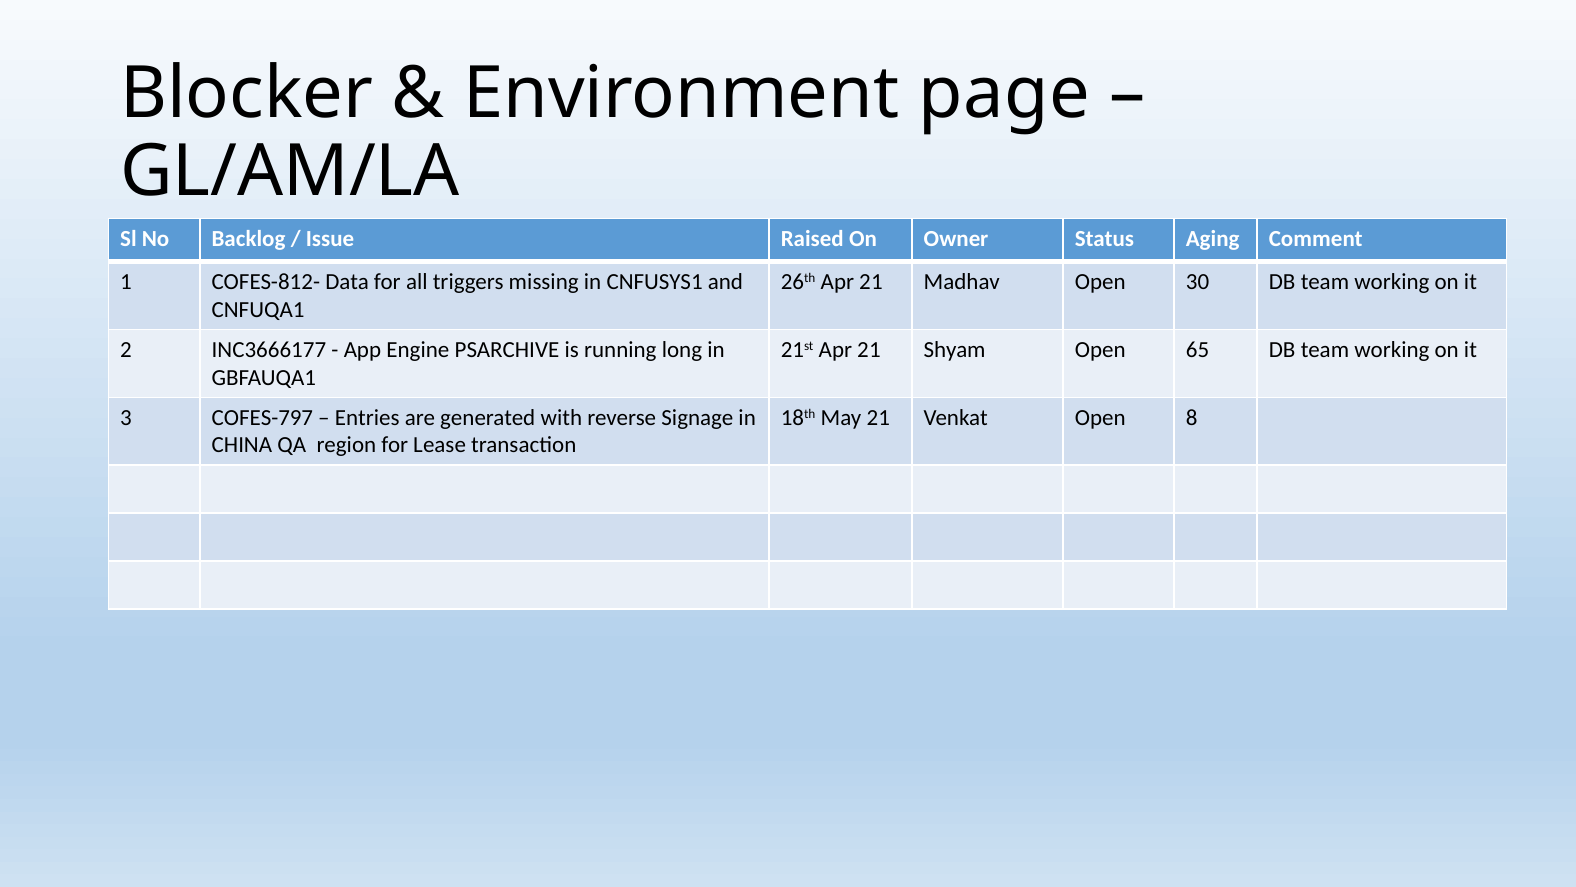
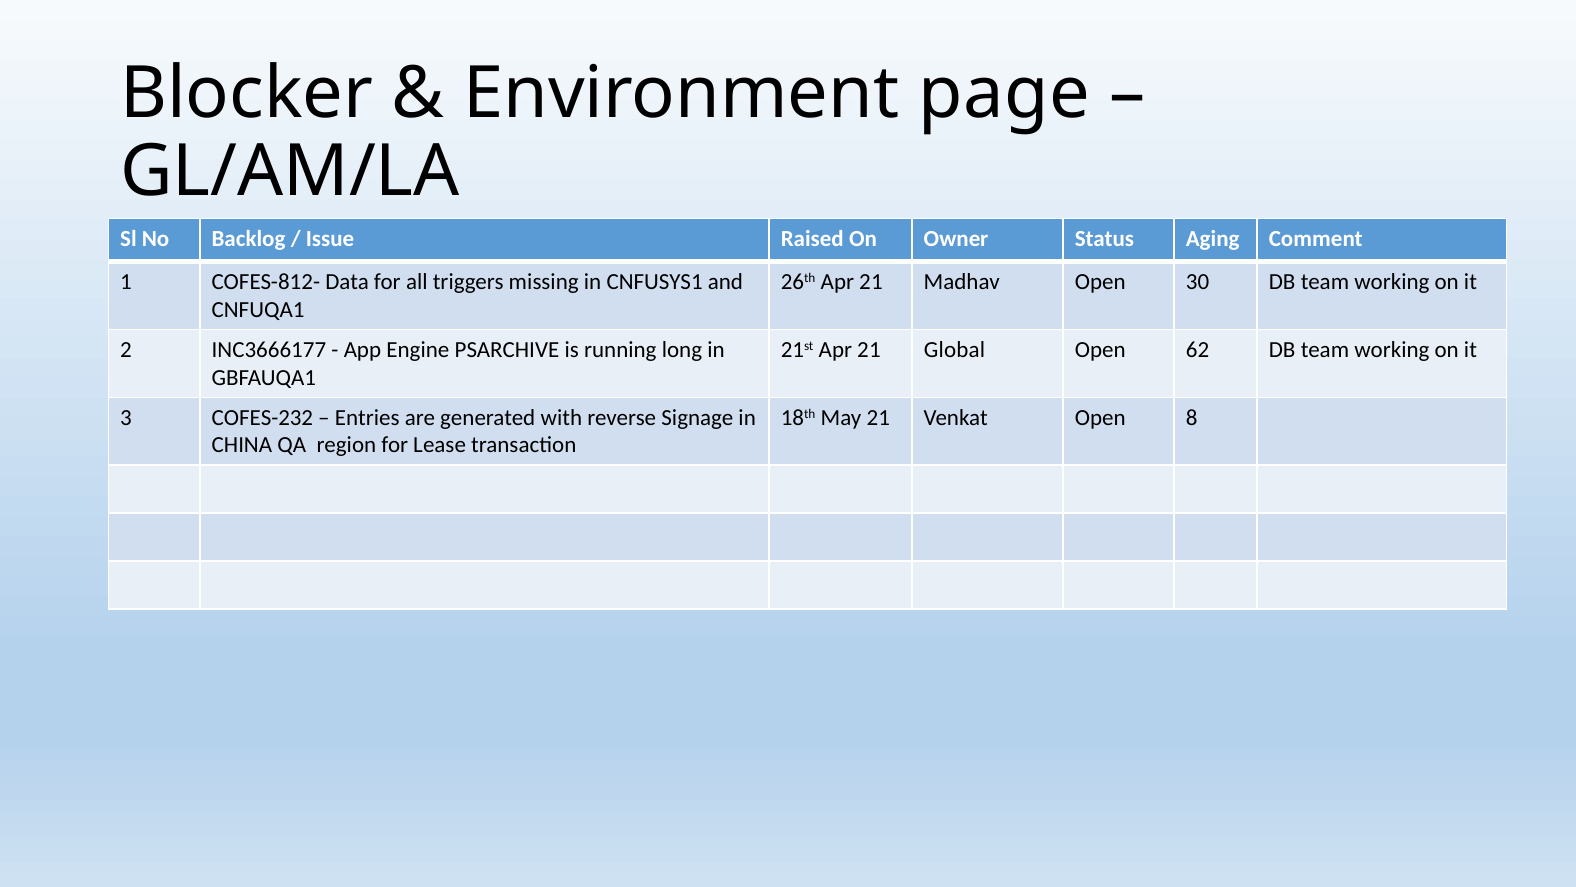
Shyam: Shyam -> Global
65: 65 -> 62
COFES-797: COFES-797 -> COFES-232
